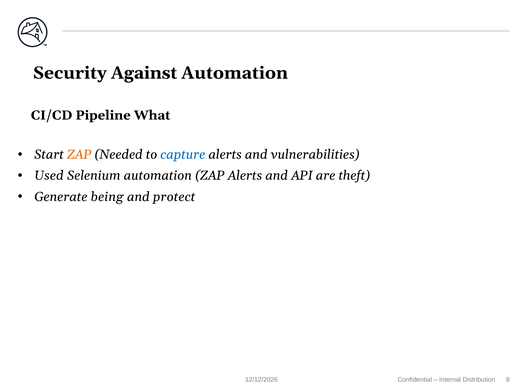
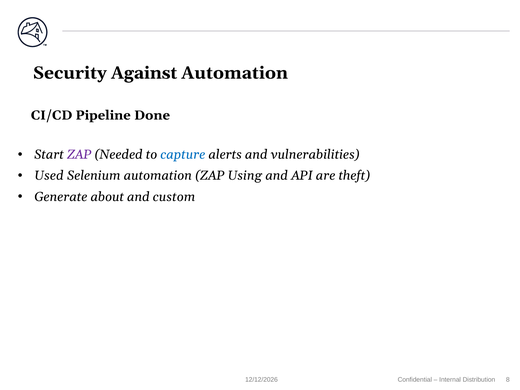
What: What -> Done
ZAP at (79, 155) colour: orange -> purple
ZAP Alerts: Alerts -> Using
being: being -> about
protect: protect -> custom
